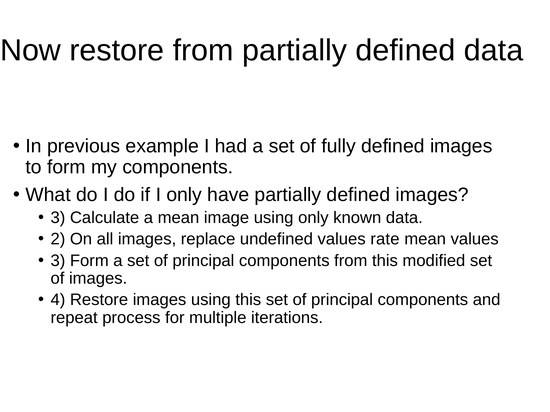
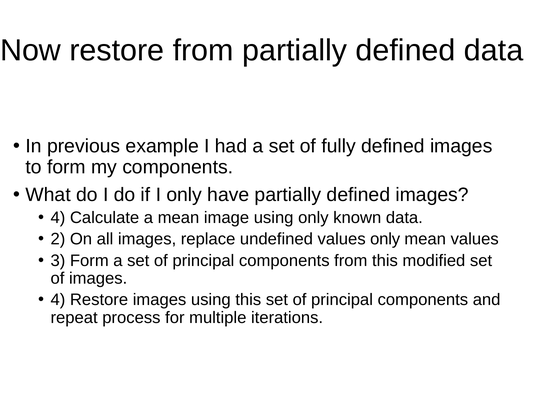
3 at (58, 218): 3 -> 4
values rate: rate -> only
